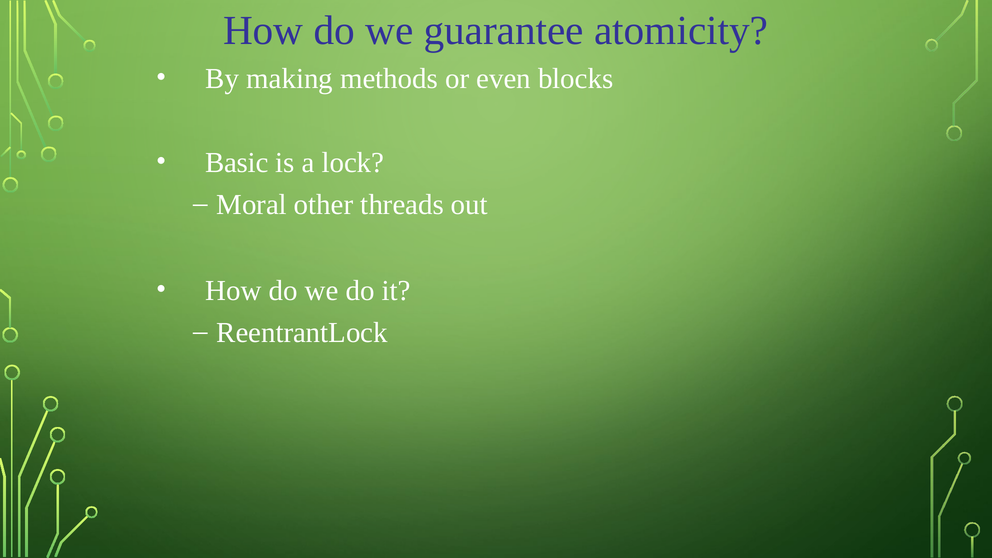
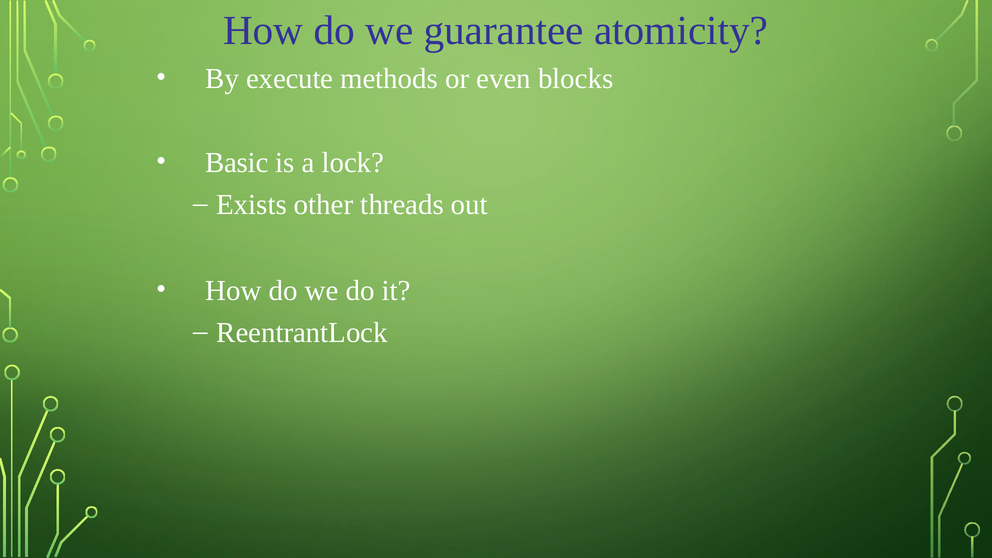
making: making -> execute
Moral: Moral -> Exists
